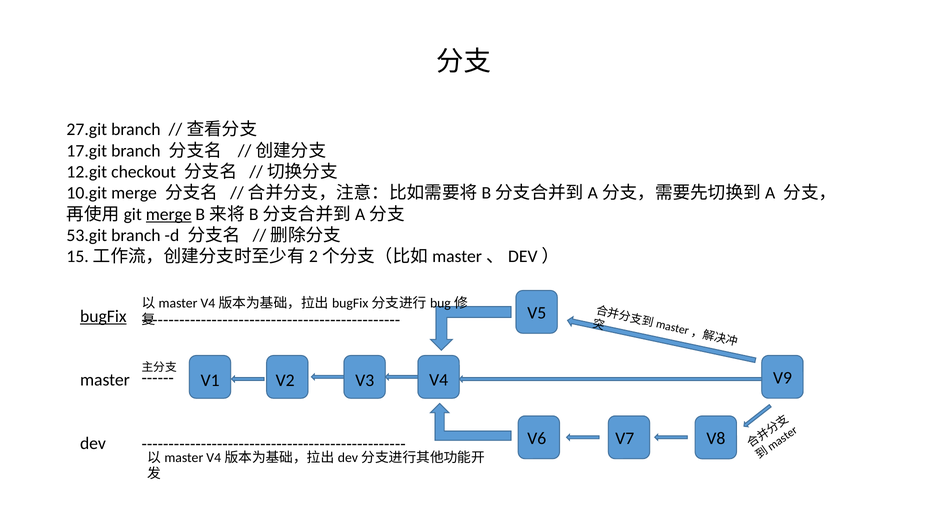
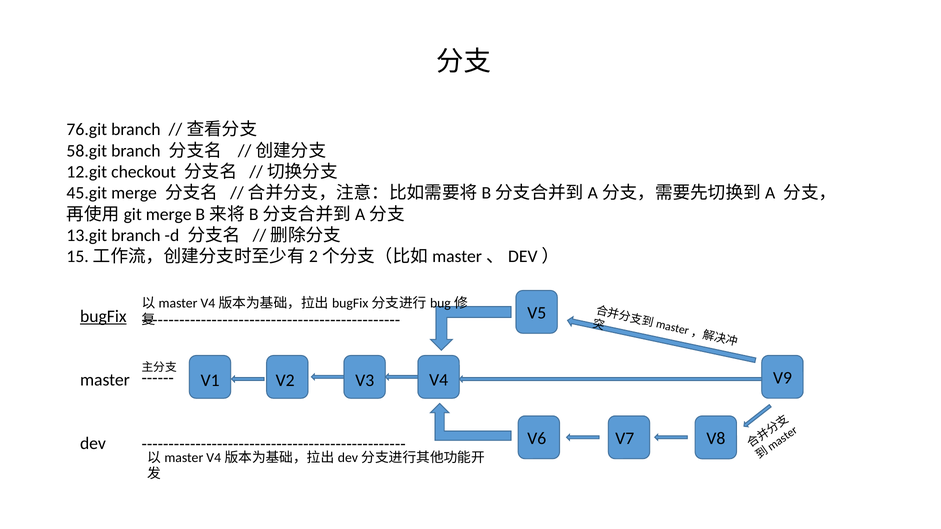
27.git: 27.git -> 76.git
17.git: 17.git -> 58.git
10.git: 10.git -> 45.git
merge at (169, 214) underline: present -> none
53.git: 53.git -> 13.git
